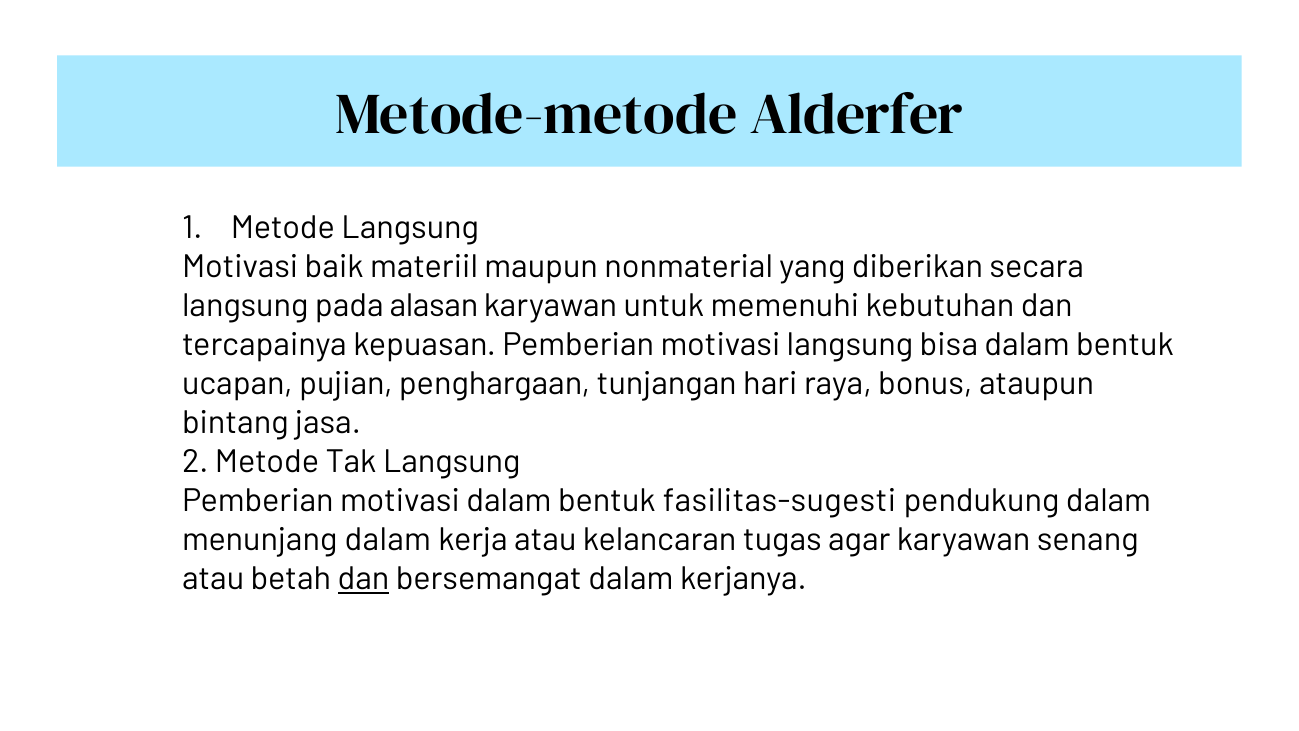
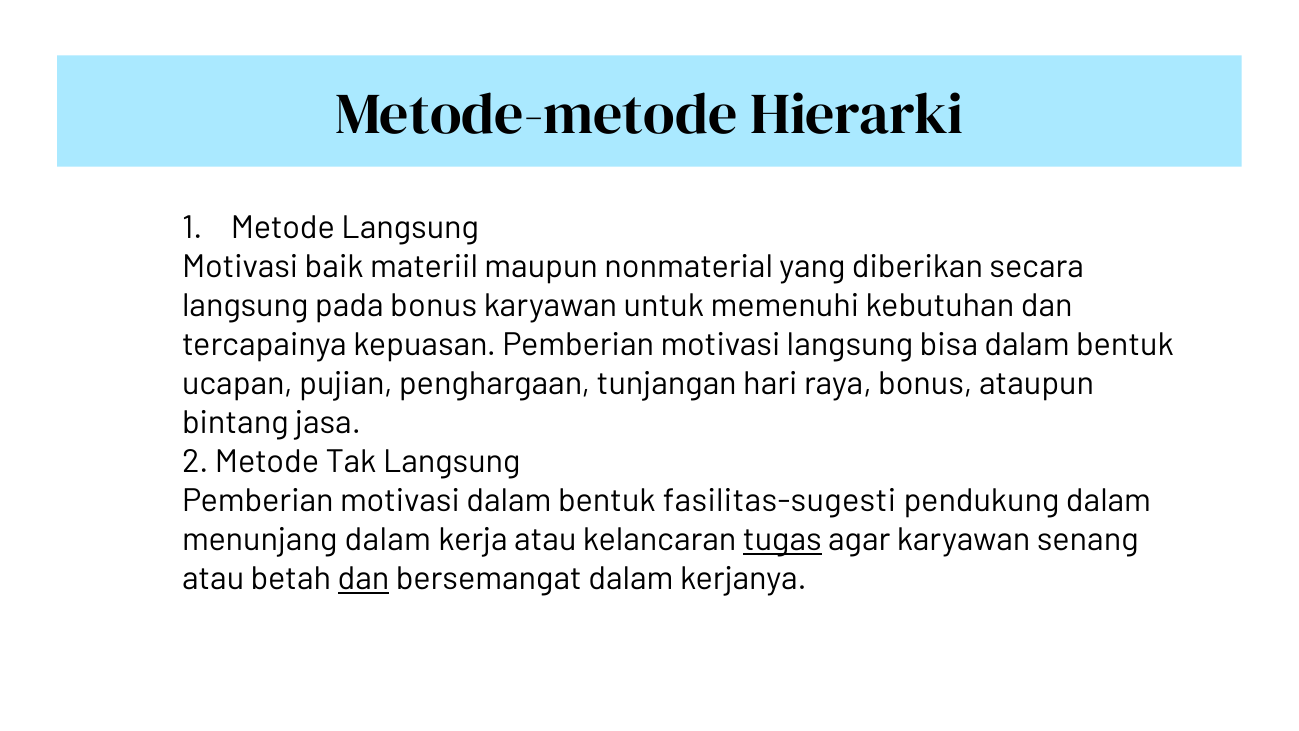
Alderfer: Alderfer -> Hierarki
pada alasan: alasan -> bonus
tugas underline: none -> present
